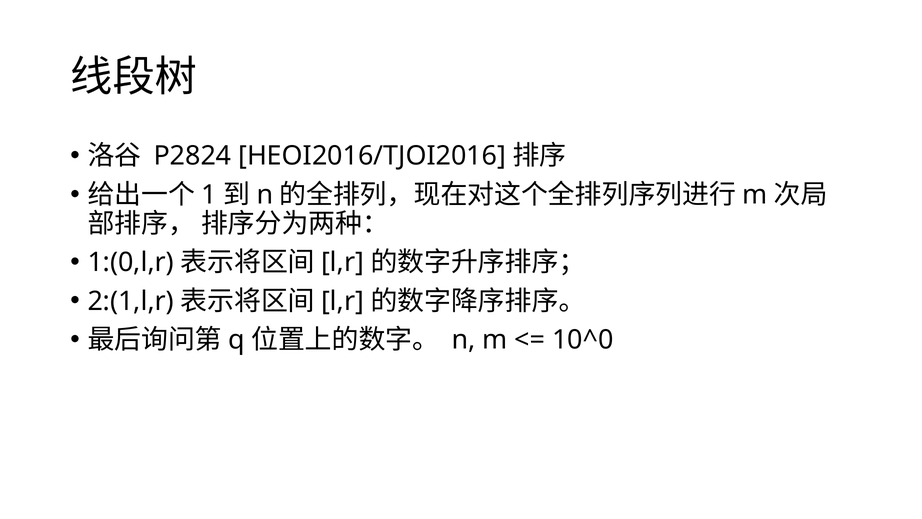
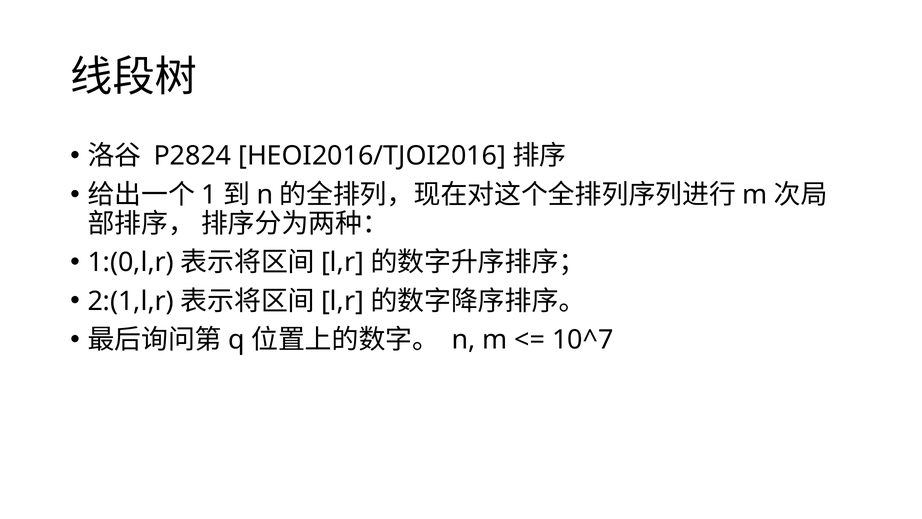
10^0: 10^0 -> 10^7
